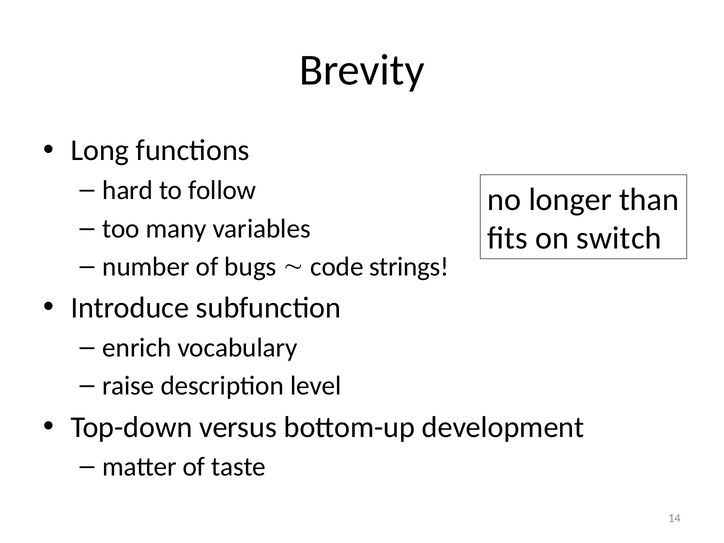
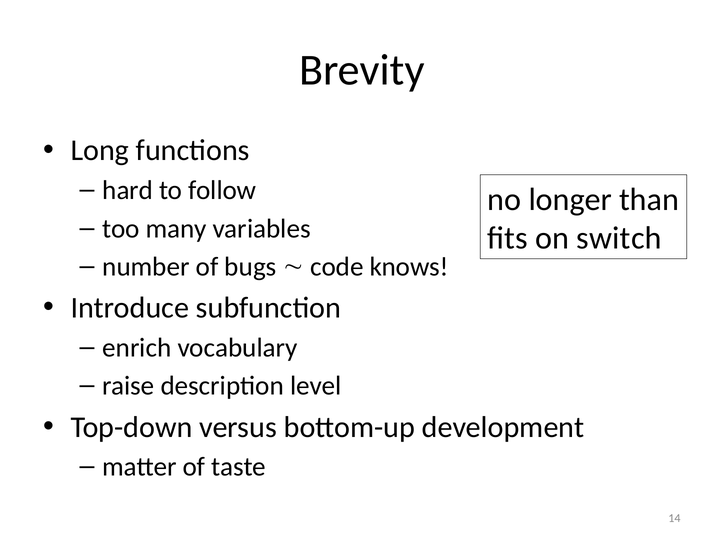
strings: strings -> knows
